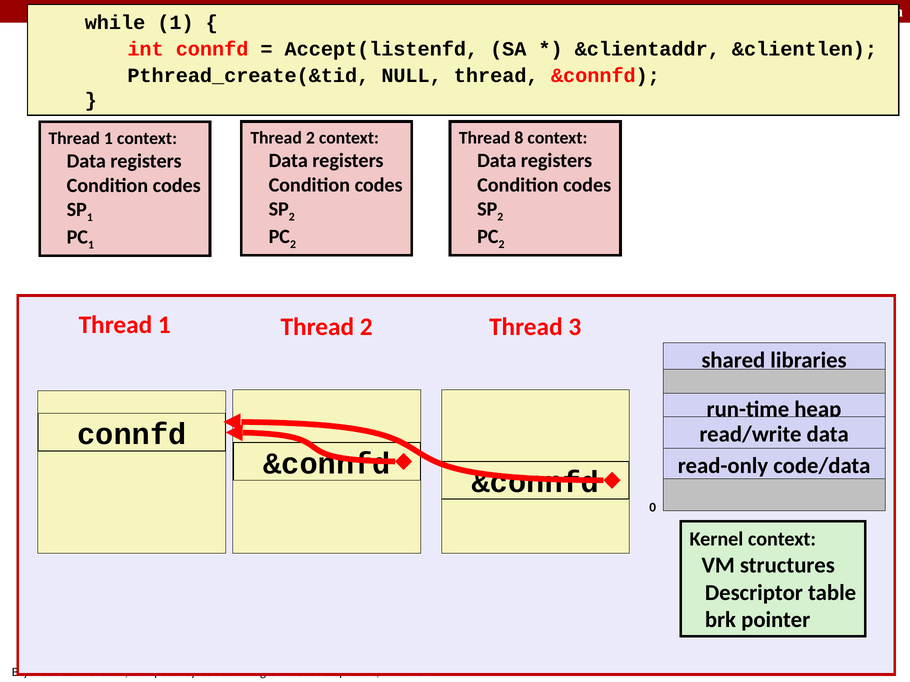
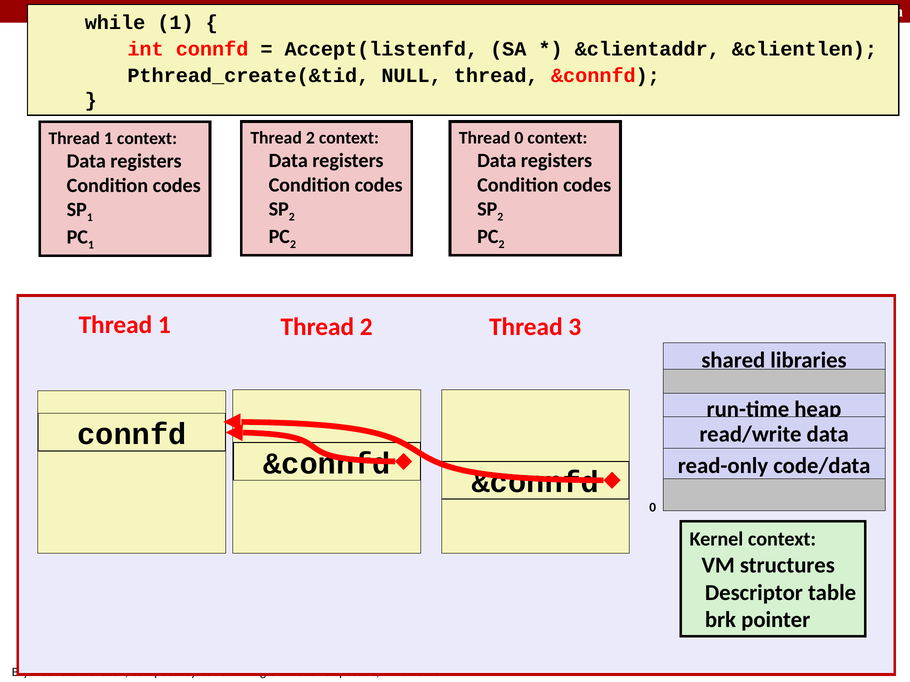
Thread 8: 8 -> 0
